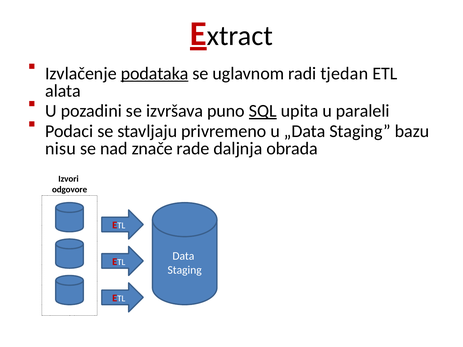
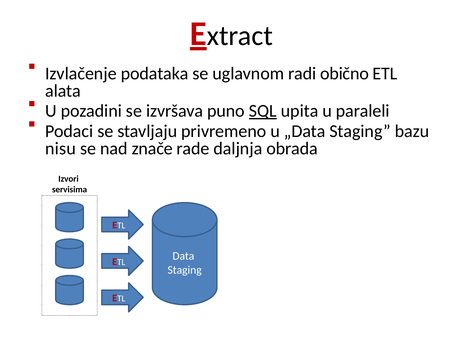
podataka underline: present -> none
tjedan: tjedan -> obično
odgovore: odgovore -> servisima
